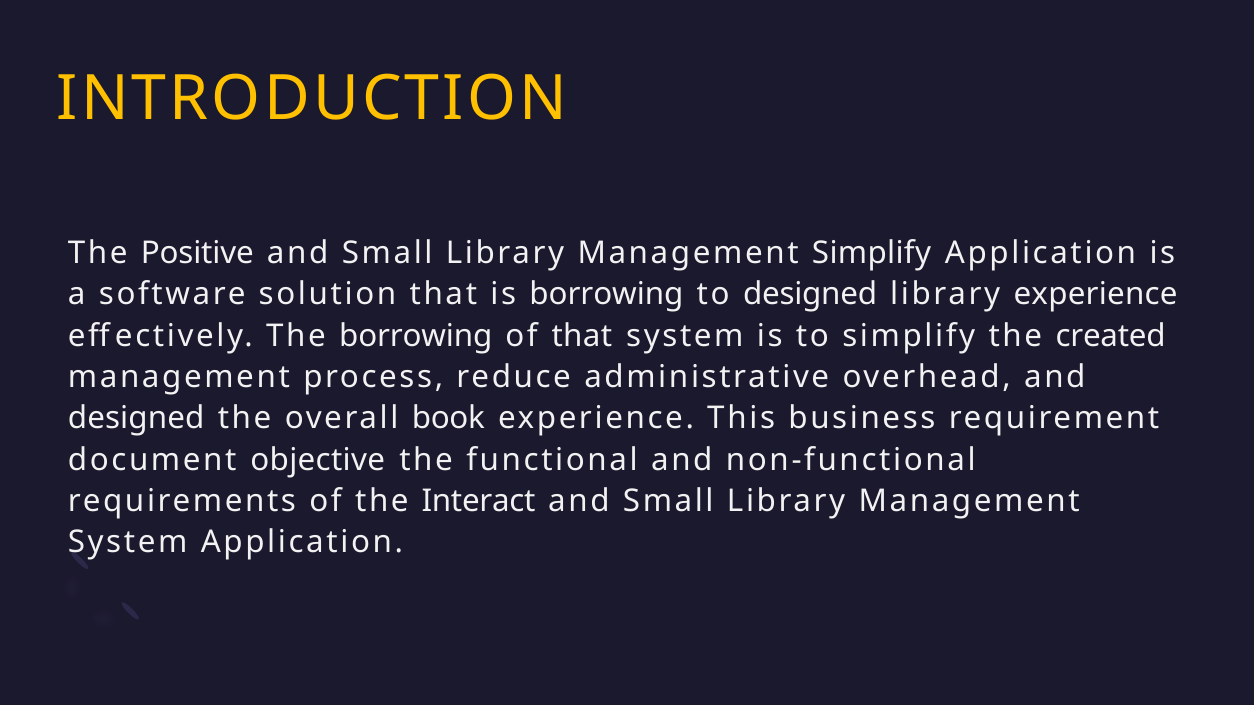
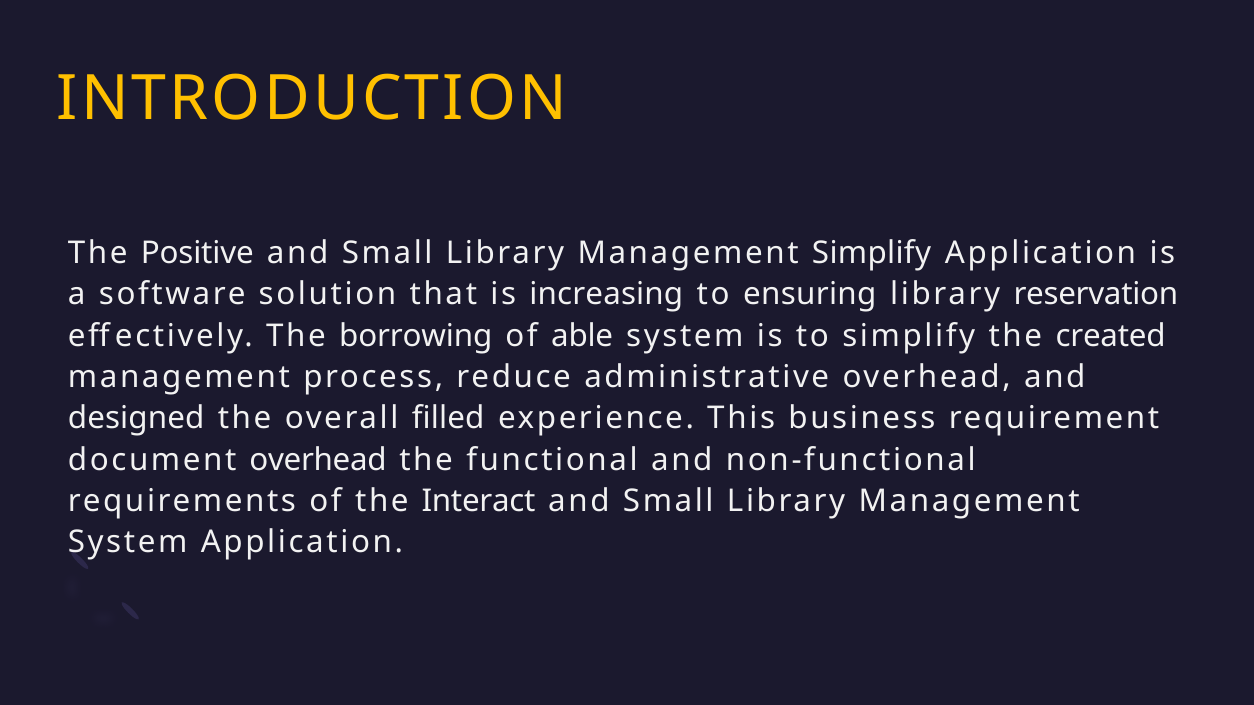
is borrowing: borrowing -> increasing
to designed: designed -> ensuring
library experience: experience -> reservation
of that: that -> able
book: book -> filled
document objective: objective -> overhead
